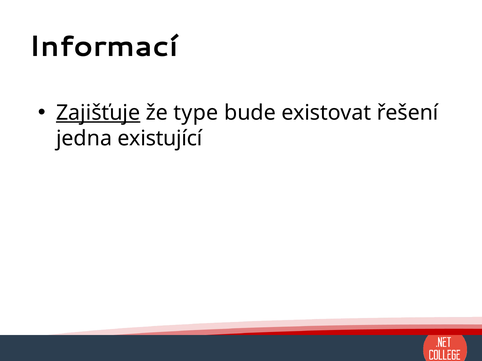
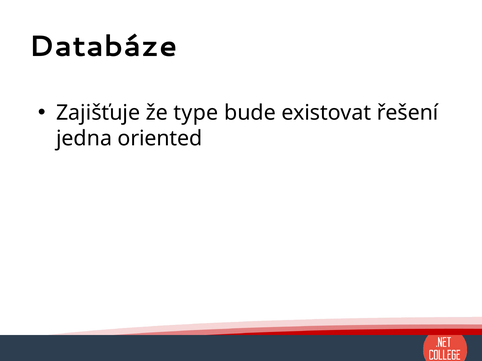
Informací: Informací -> Databáze
Zajišťuje underline: present -> none
existující: existující -> oriented
